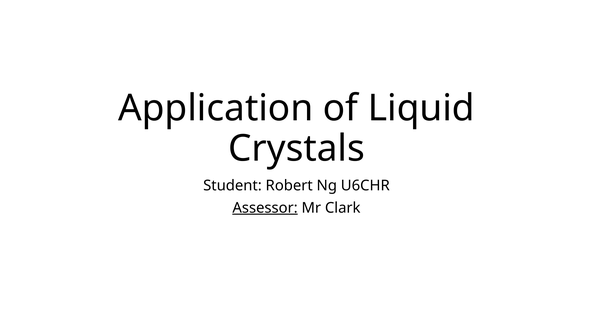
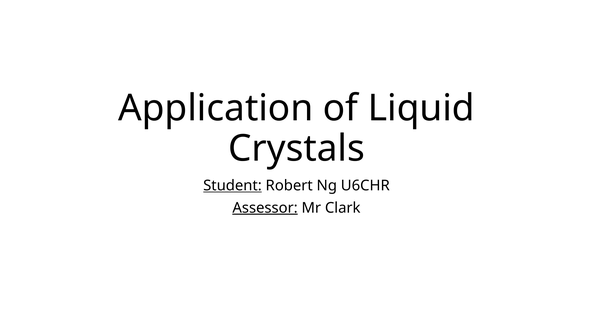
Student underline: none -> present
